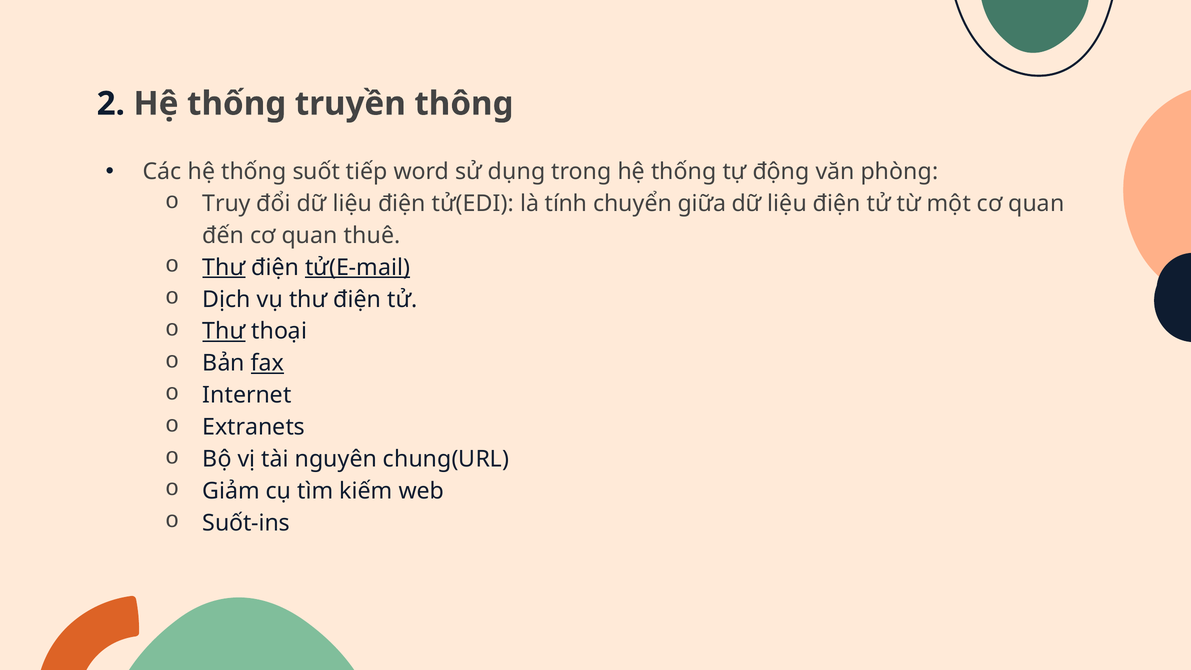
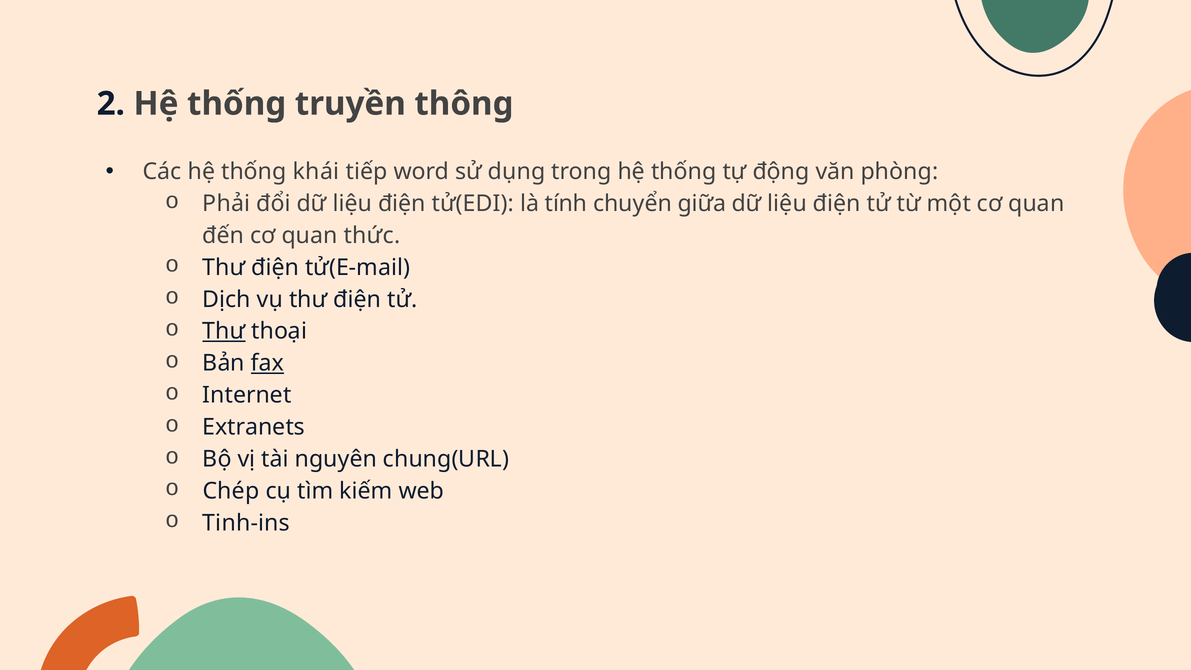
suốt: suốt -> khái
Truy: Truy -> Phải
thuê: thuê -> thức
Thư at (224, 267) underline: present -> none
tử(E-mail underline: present -> none
Giảm: Giảm -> Chép
Suốt-ins: Suốt-ins -> Tinh-ins
